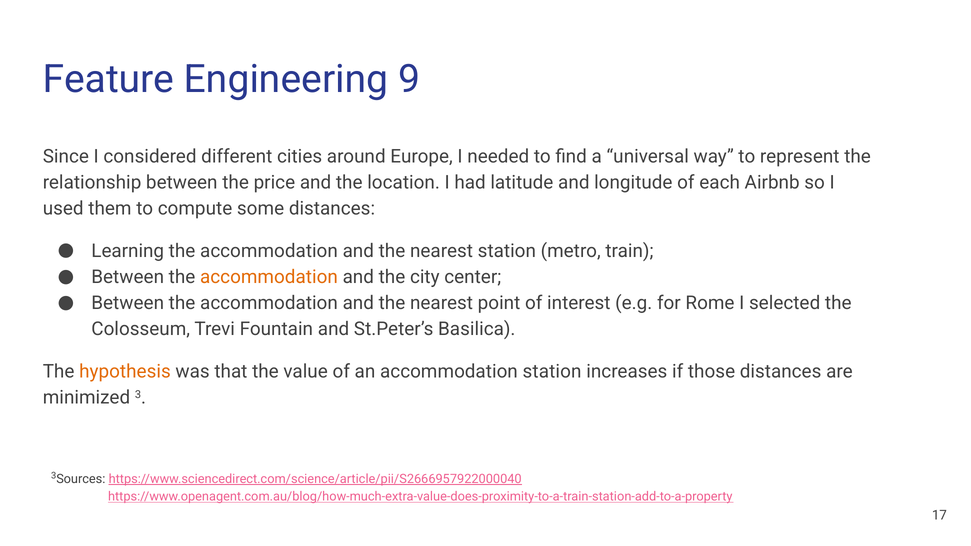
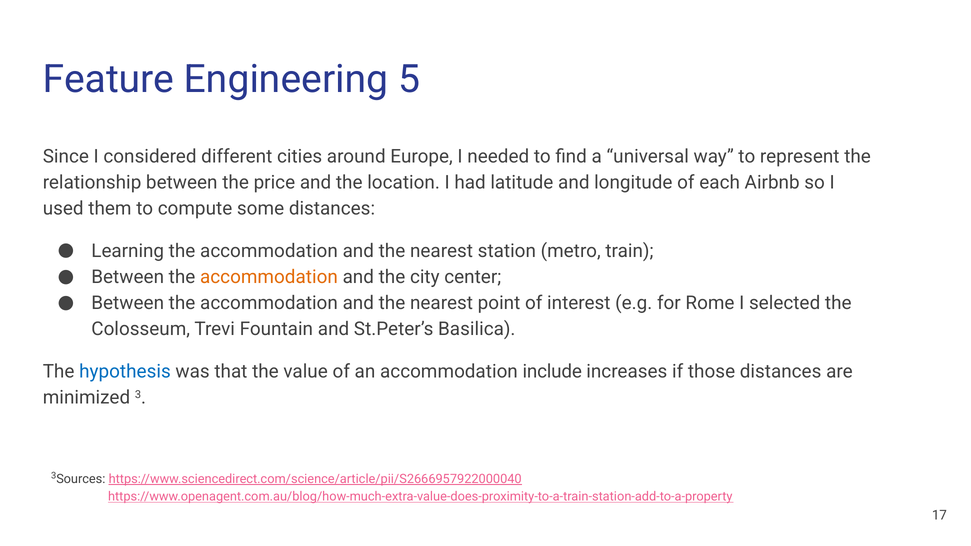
9: 9 -> 5
hypothesis colour: orange -> blue
accommodation station: station -> include
